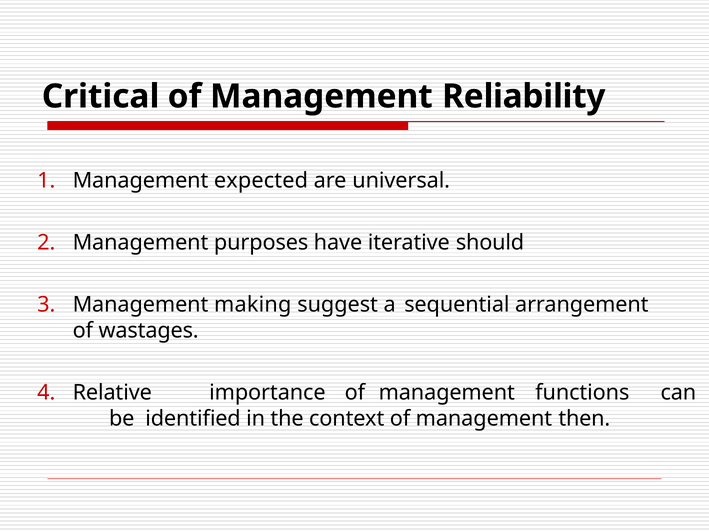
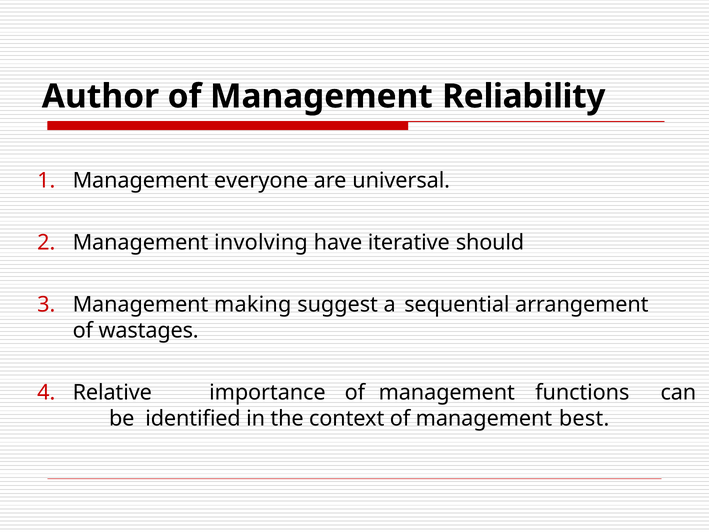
Critical: Critical -> Author
expected: expected -> everyone
purposes: purposes -> involving
then: then -> best
